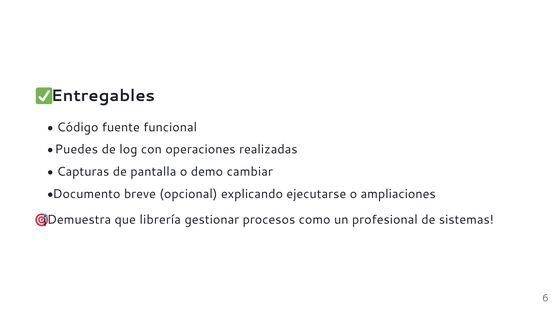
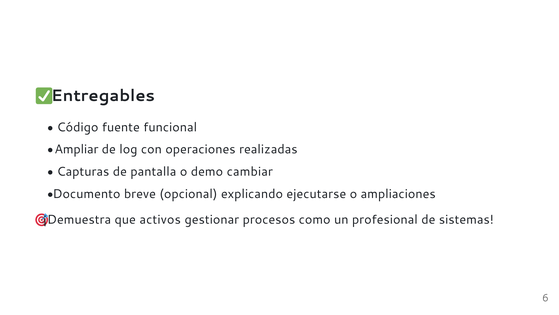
Puedes: Puedes -> Ampliar
librería: librería -> activos
